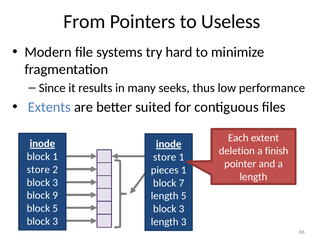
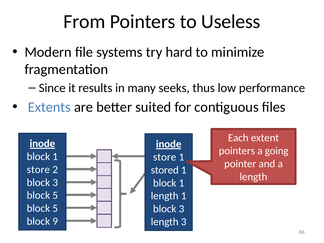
deletion at (237, 151): deletion -> pointers
finish: finish -> going
pieces: pieces -> stored
7 at (181, 183): 7 -> 1
9 at (55, 195): 9 -> 5
length 5: 5 -> 1
3 at (55, 221): 3 -> 9
